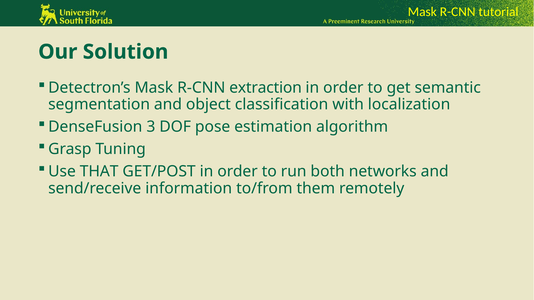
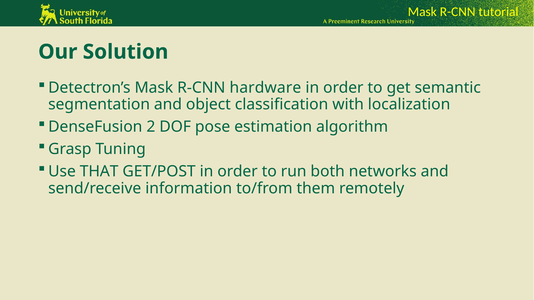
extraction: extraction -> hardware
3: 3 -> 2
